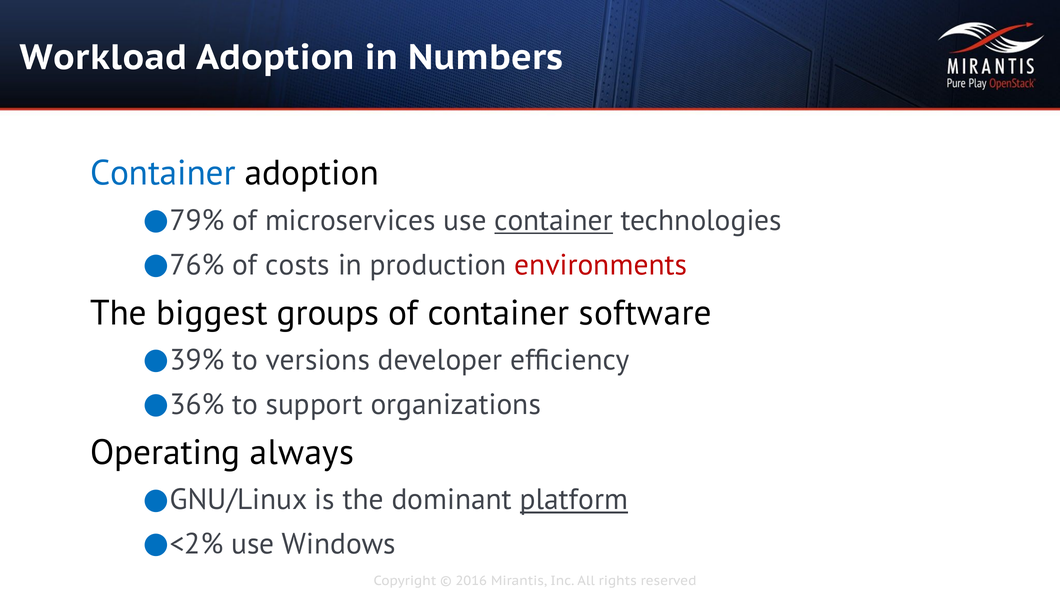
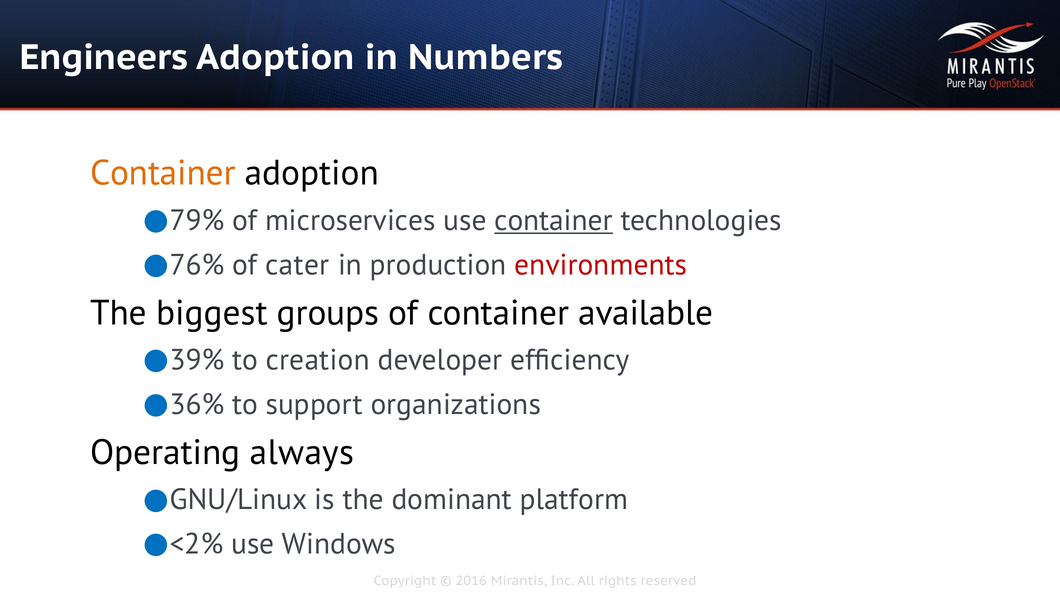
Workload: Workload -> Engineers
Container at (163, 173) colour: blue -> orange
costs: costs -> cater
software: software -> available
versions: versions -> creation
platform underline: present -> none
